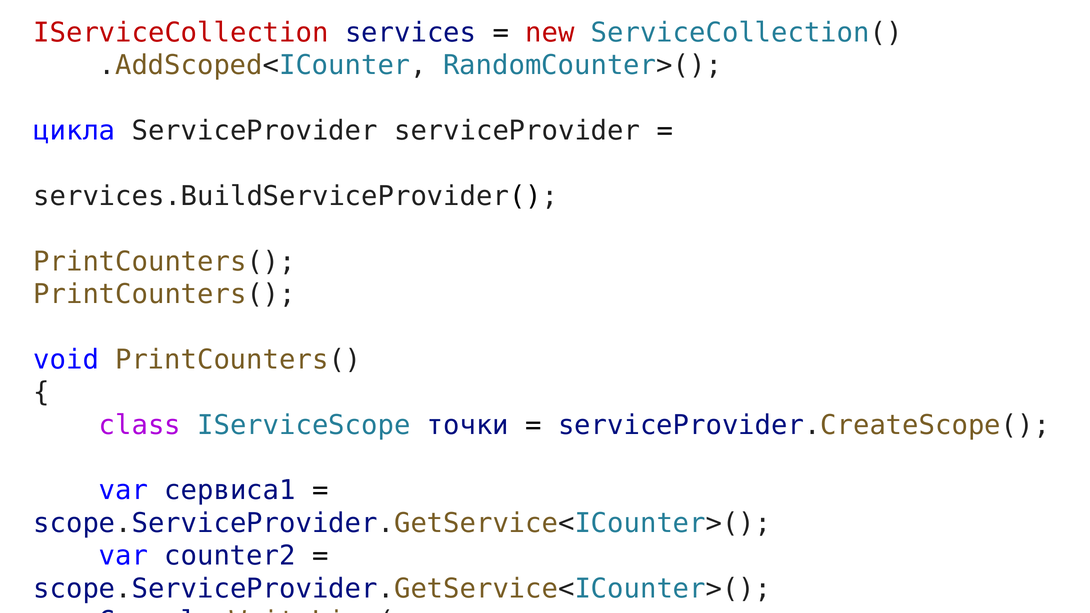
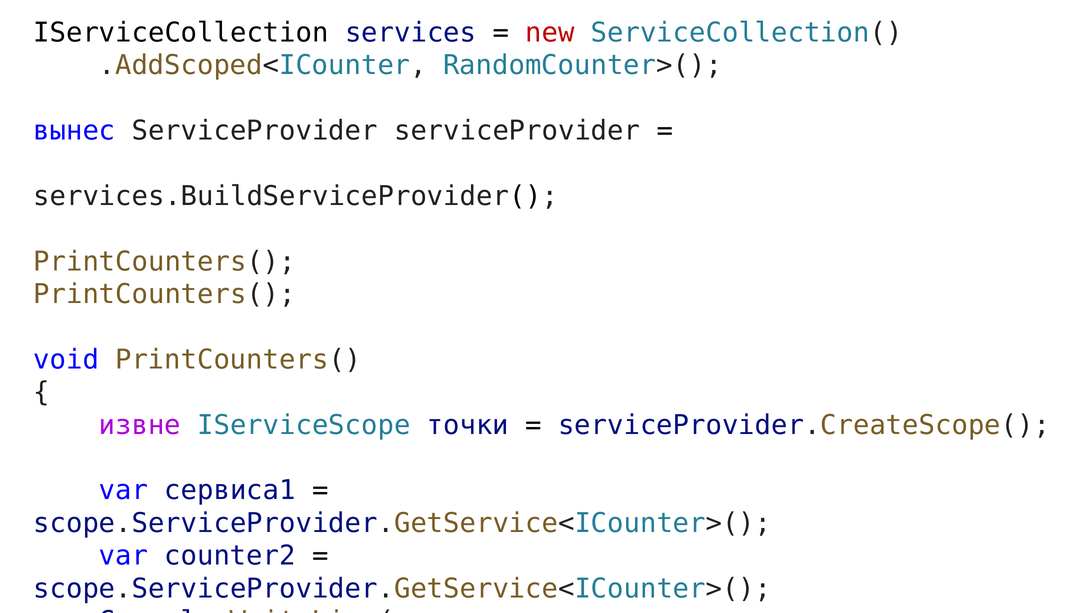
IServiceCollection colour: red -> black
цикла: цикла -> вынес
class: class -> извне
